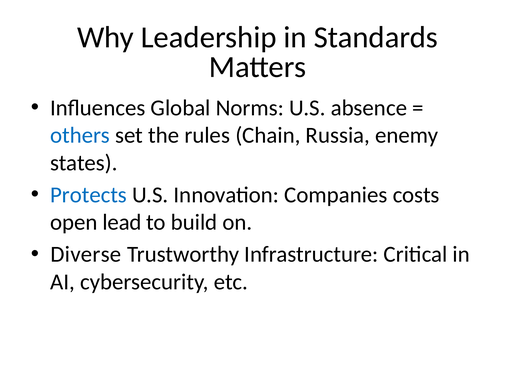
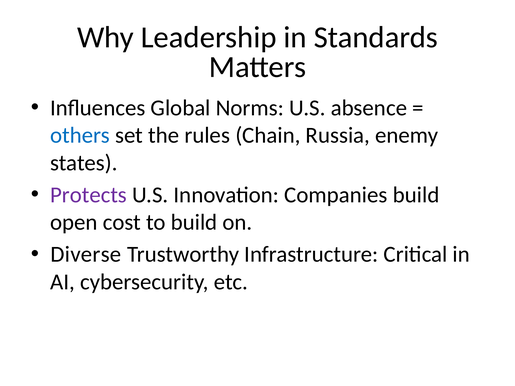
Protects colour: blue -> purple
Companies costs: costs -> build
lead: lead -> cost
